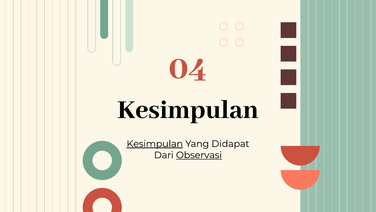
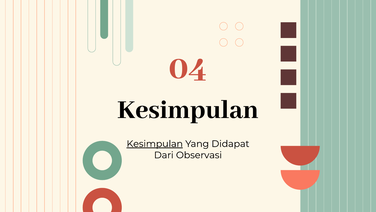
Observasi underline: present -> none
